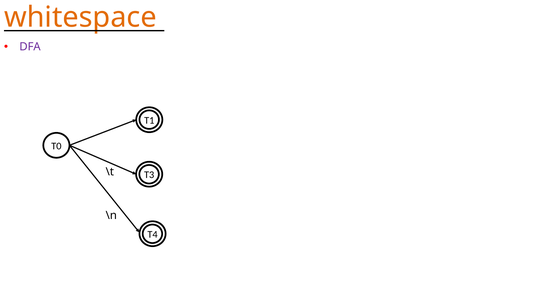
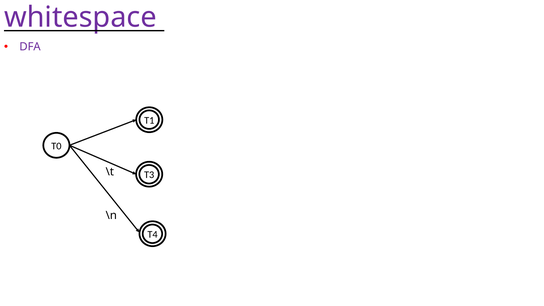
whitespace colour: orange -> purple
